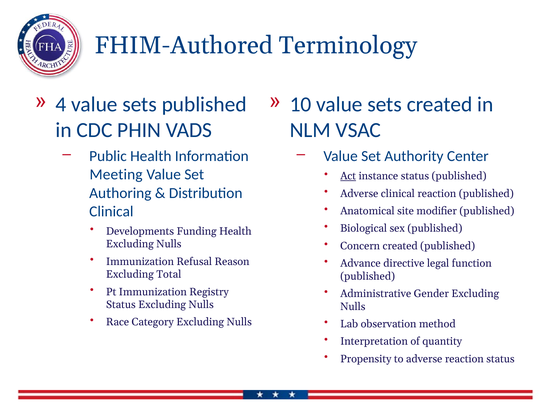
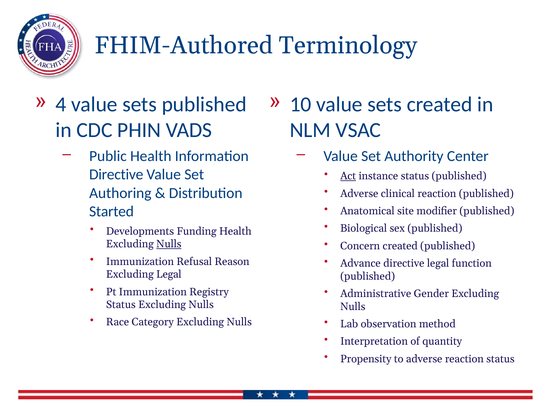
Meeting at (116, 175): Meeting -> Directive
Clinical at (111, 211): Clinical -> Started
Nulls at (169, 244) underline: none -> present
Excluding Total: Total -> Legal
